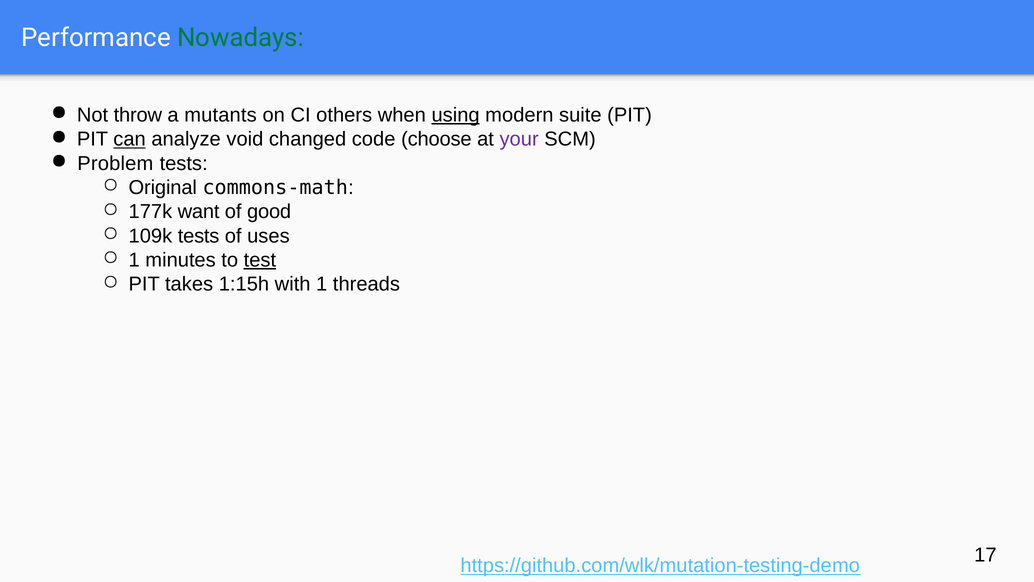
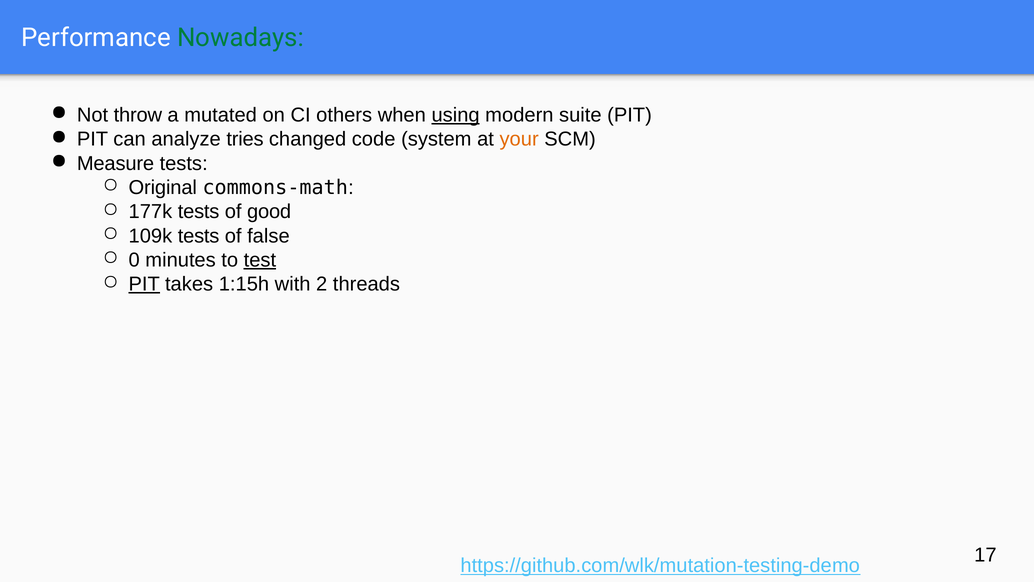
mutants: mutants -> mutated
can underline: present -> none
void: void -> tries
choose: choose -> system
your colour: purple -> orange
Problem: Problem -> Measure
177k want: want -> tests
uses: uses -> false
1 at (134, 260): 1 -> 0
PIT at (144, 284) underline: none -> present
with 1: 1 -> 2
